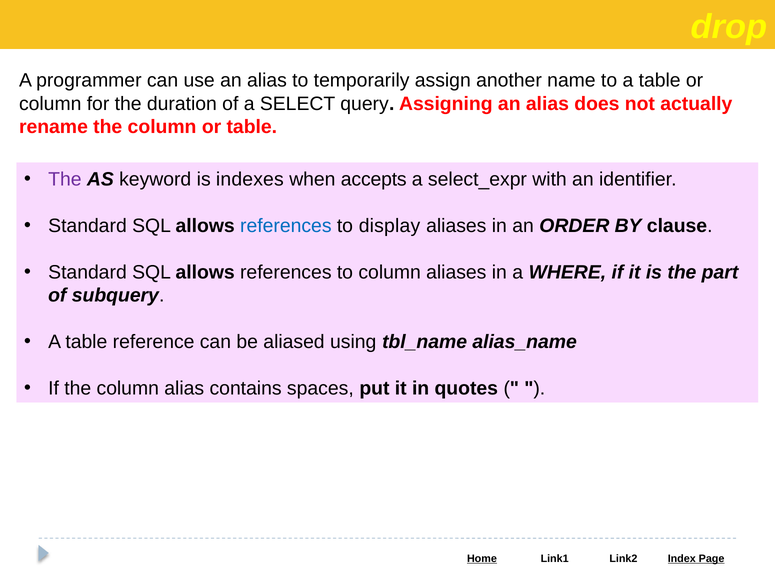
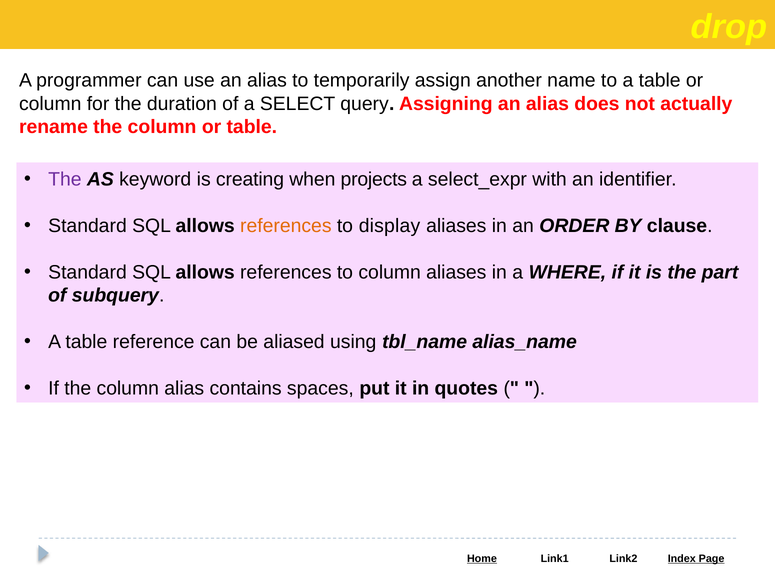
indexes: indexes -> creating
accepts: accepts -> projects
references at (286, 226) colour: blue -> orange
